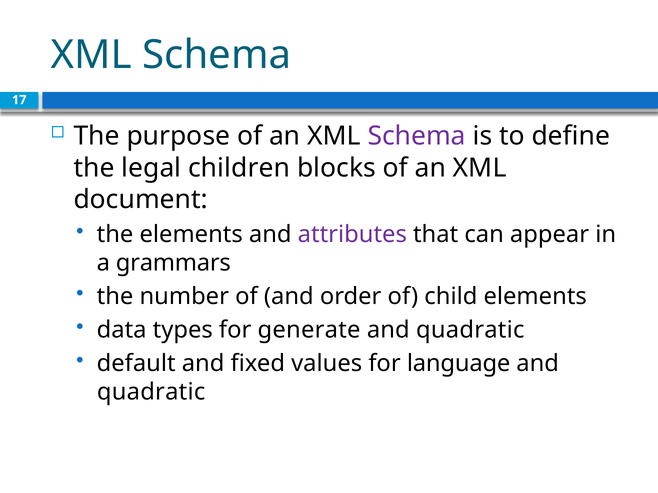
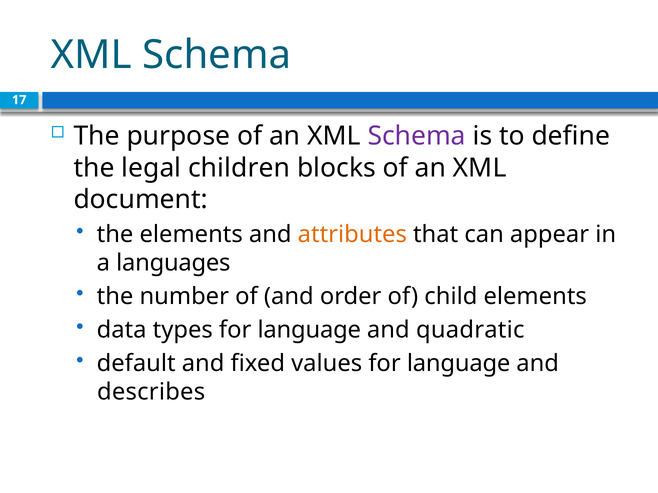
attributes colour: purple -> orange
grammars: grammars -> languages
types for generate: generate -> language
quadratic at (151, 392): quadratic -> describes
